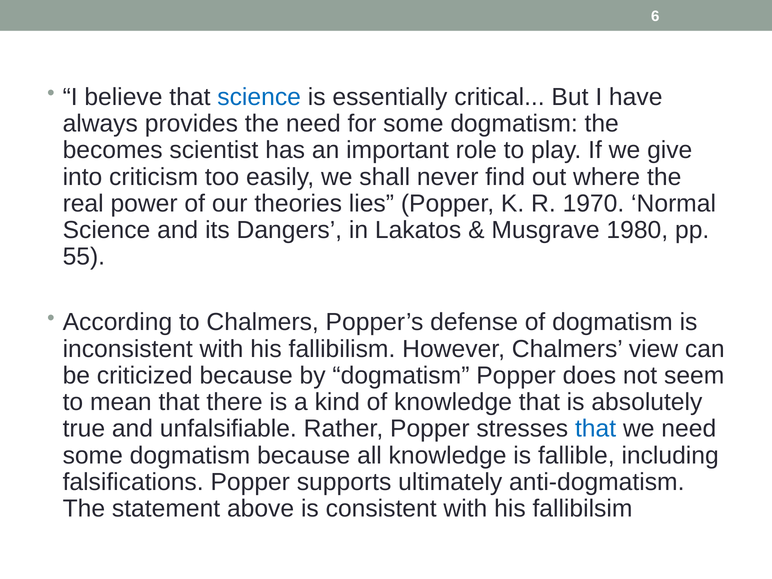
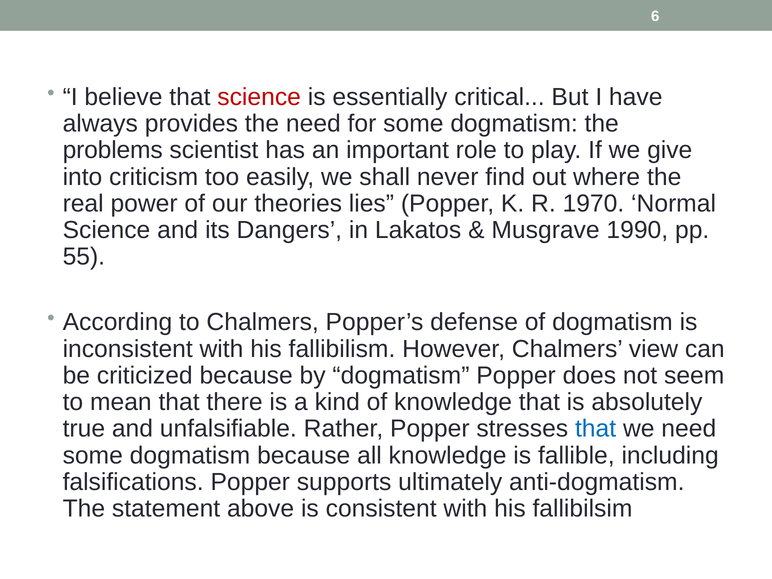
science at (259, 97) colour: blue -> red
becomes: becomes -> problems
1980: 1980 -> 1990
